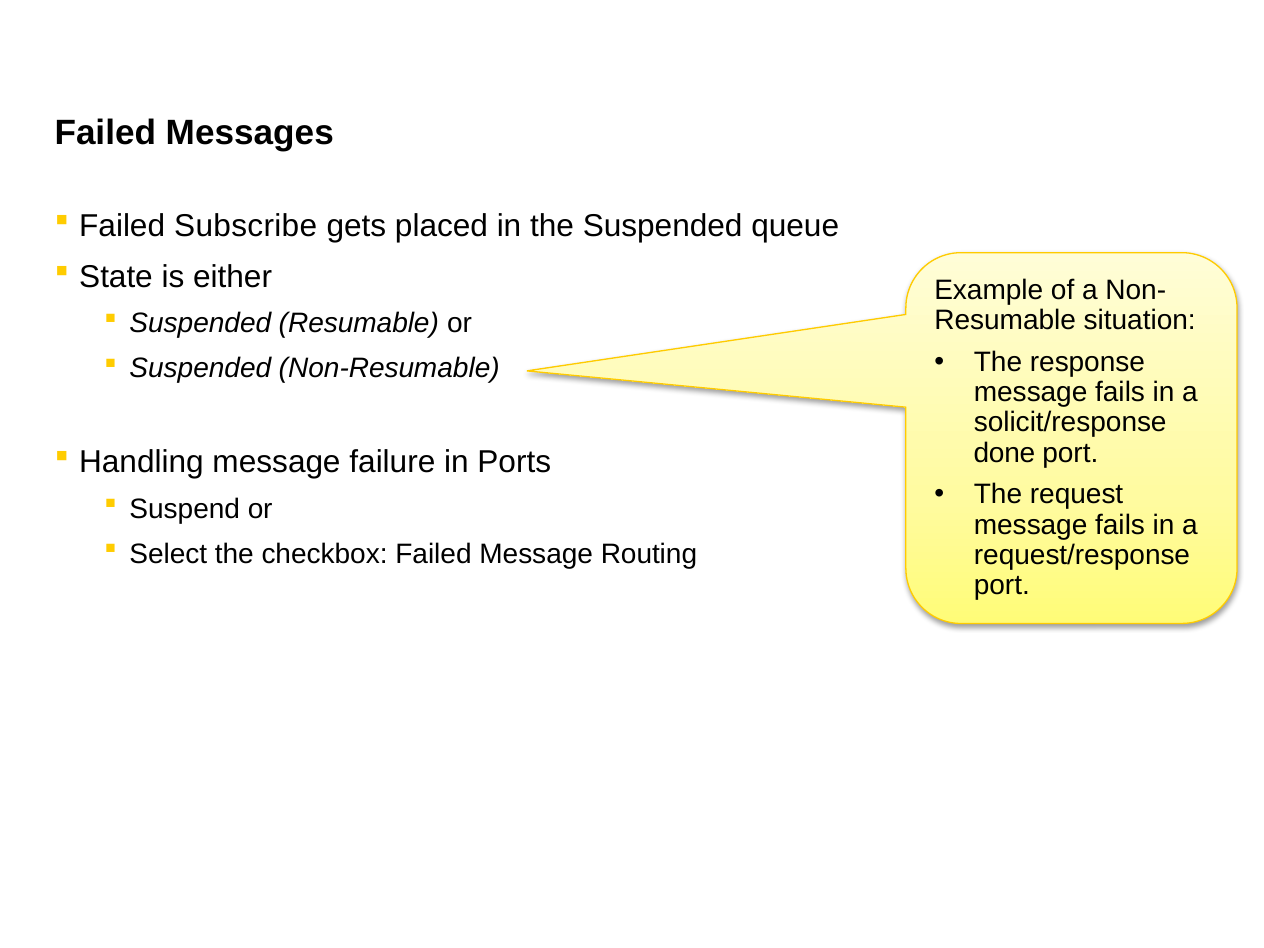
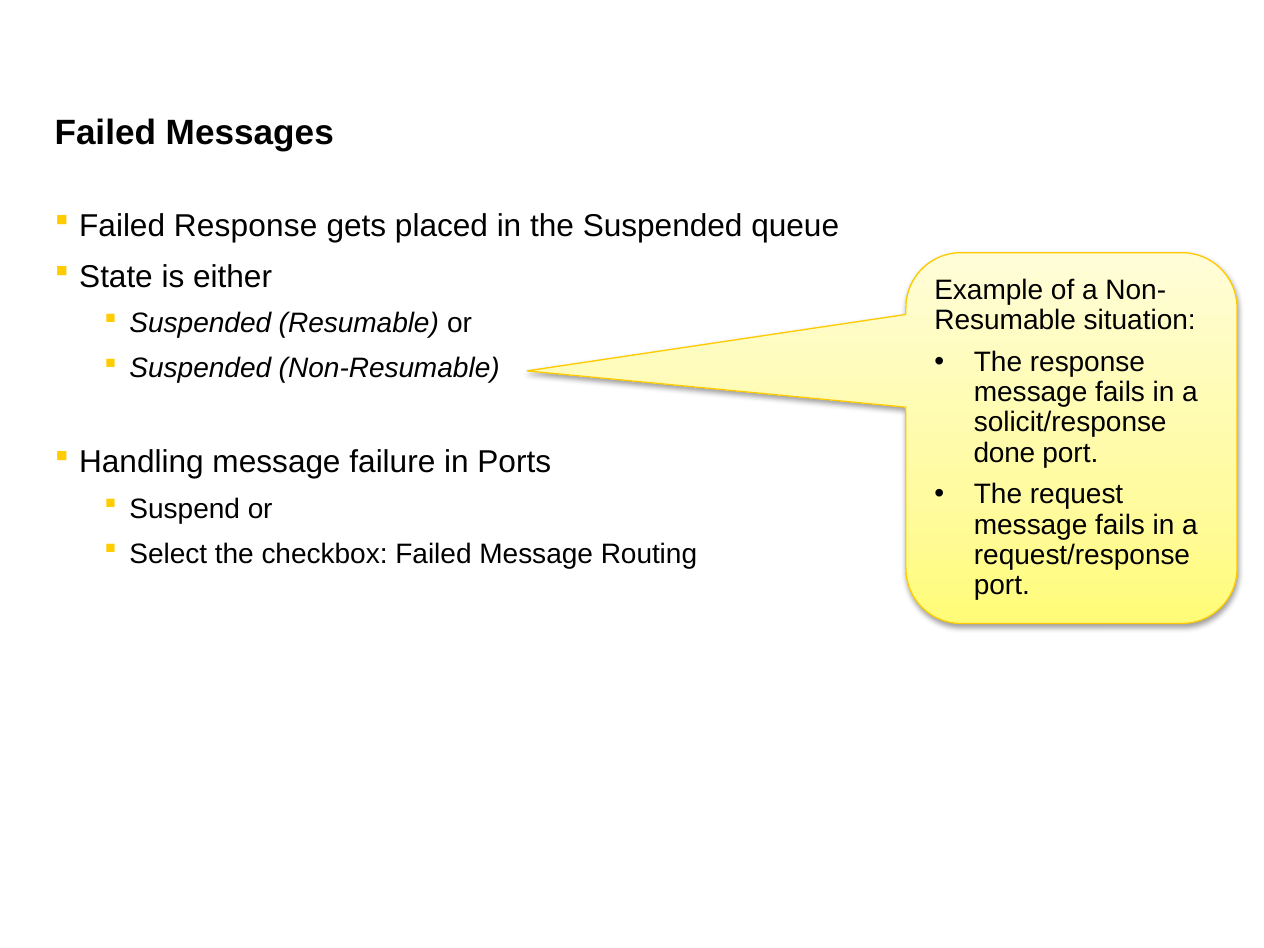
Failed Subscribe: Subscribe -> Response
